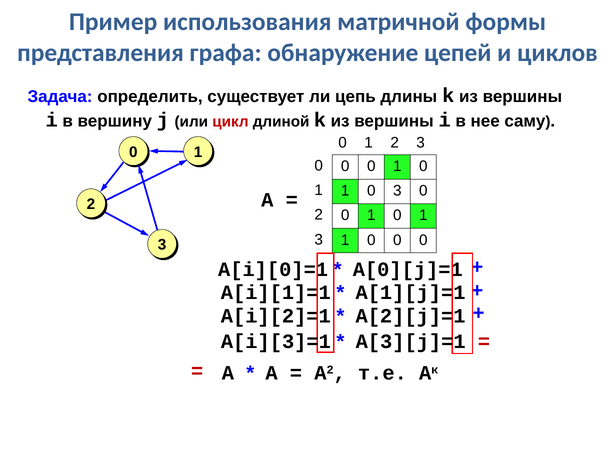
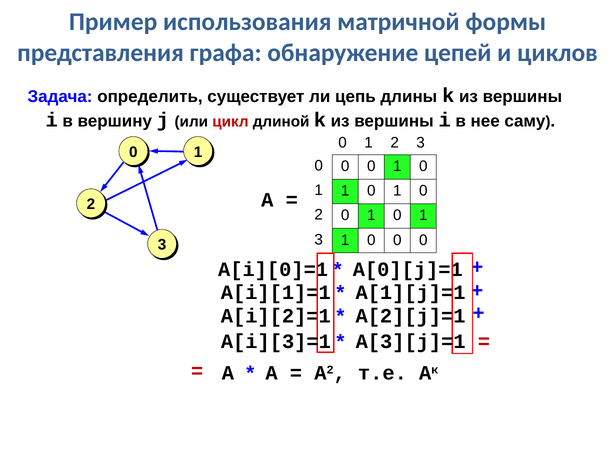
3 at (397, 191): 3 -> 1
